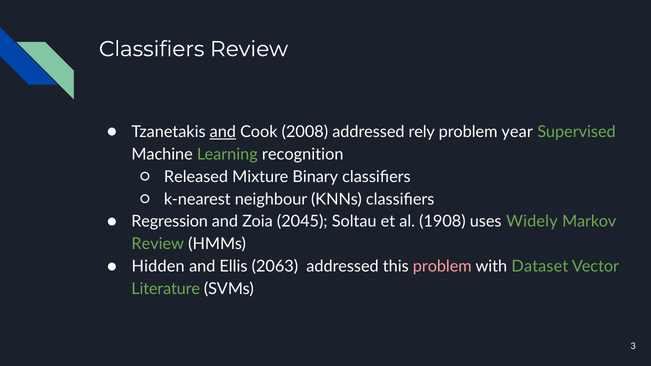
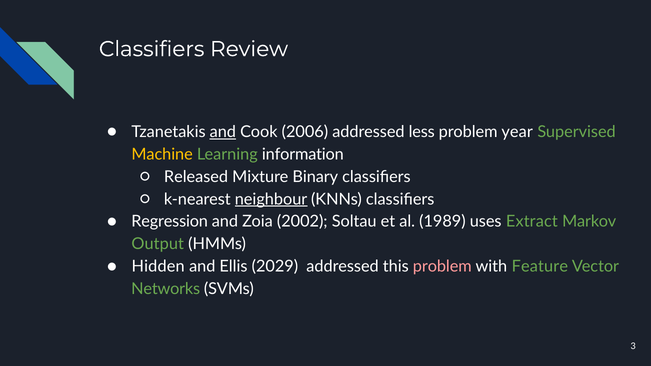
2008: 2008 -> 2006
rely: rely -> less
Machine colour: white -> yellow
recognition: recognition -> information
neighbour underline: none -> present
2045: 2045 -> 2002
1908: 1908 -> 1989
Widely: Widely -> Extract
Review at (158, 244): Review -> Output
2063: 2063 -> 2029
Dataset: Dataset -> Feature
Literature: Literature -> Networks
